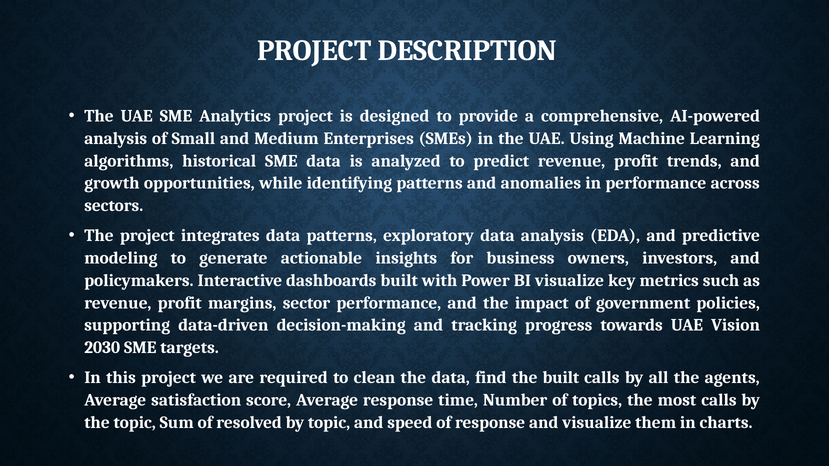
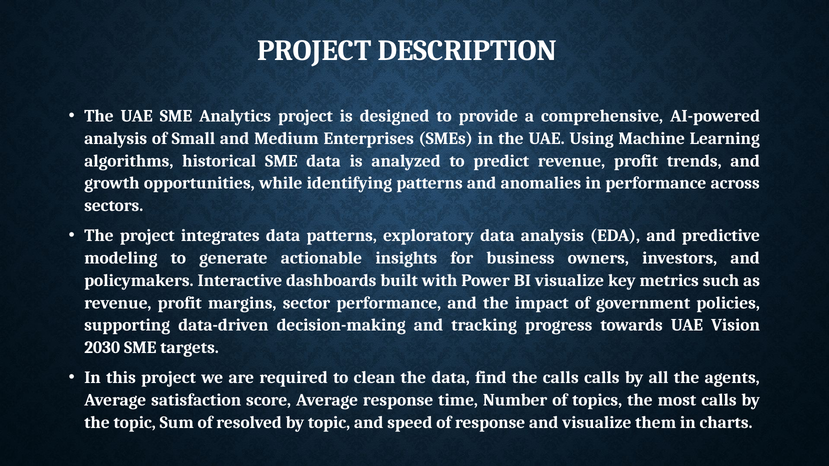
the built: built -> calls
